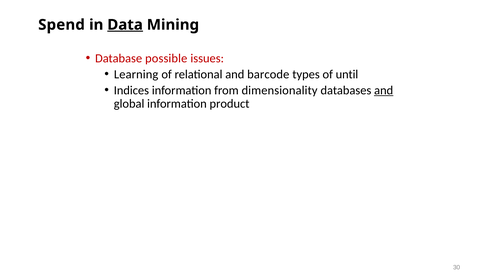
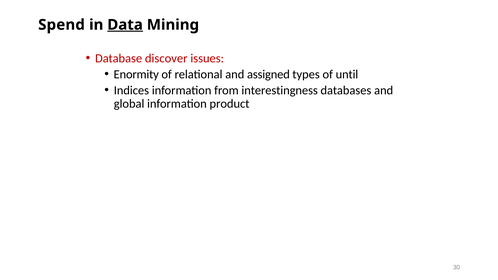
possible: possible -> discover
Learning: Learning -> Enormity
barcode: barcode -> assigned
dimensionality: dimensionality -> interestingness
and at (384, 90) underline: present -> none
